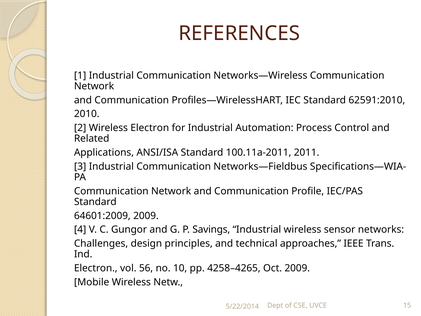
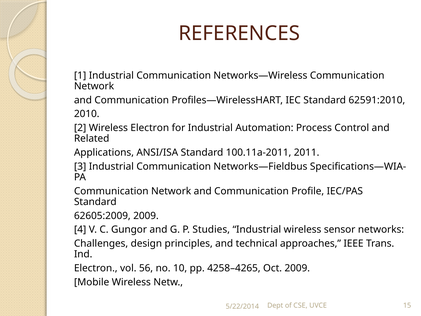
64601:2009: 64601:2009 -> 62605:2009
Savings: Savings -> Studies
